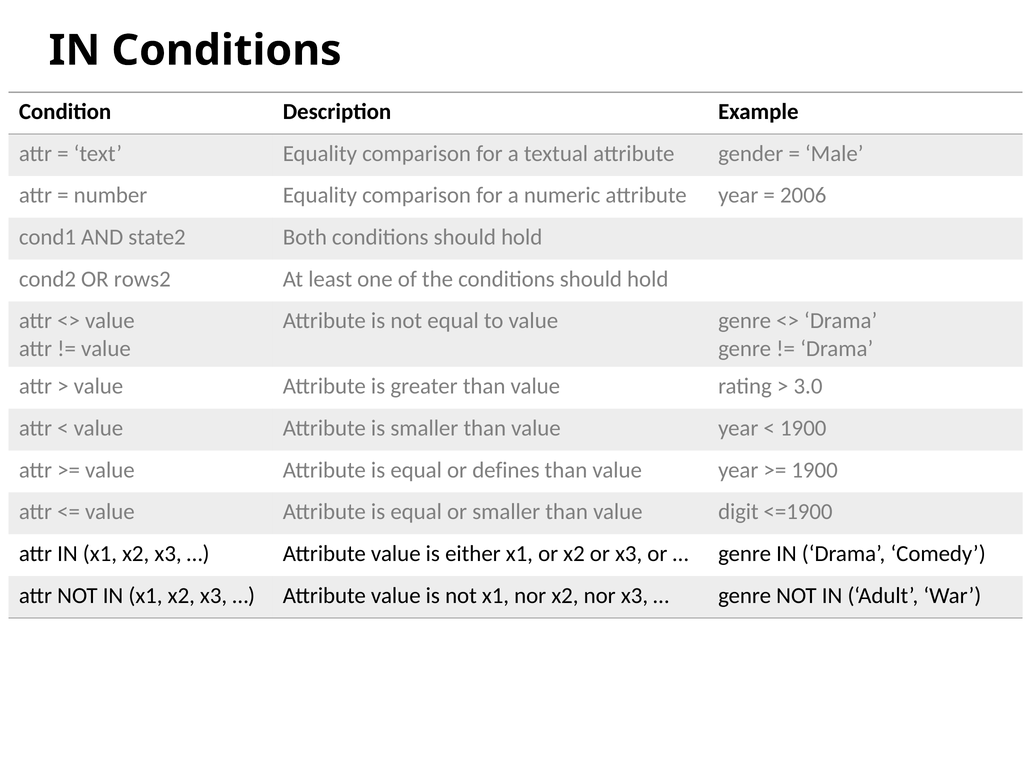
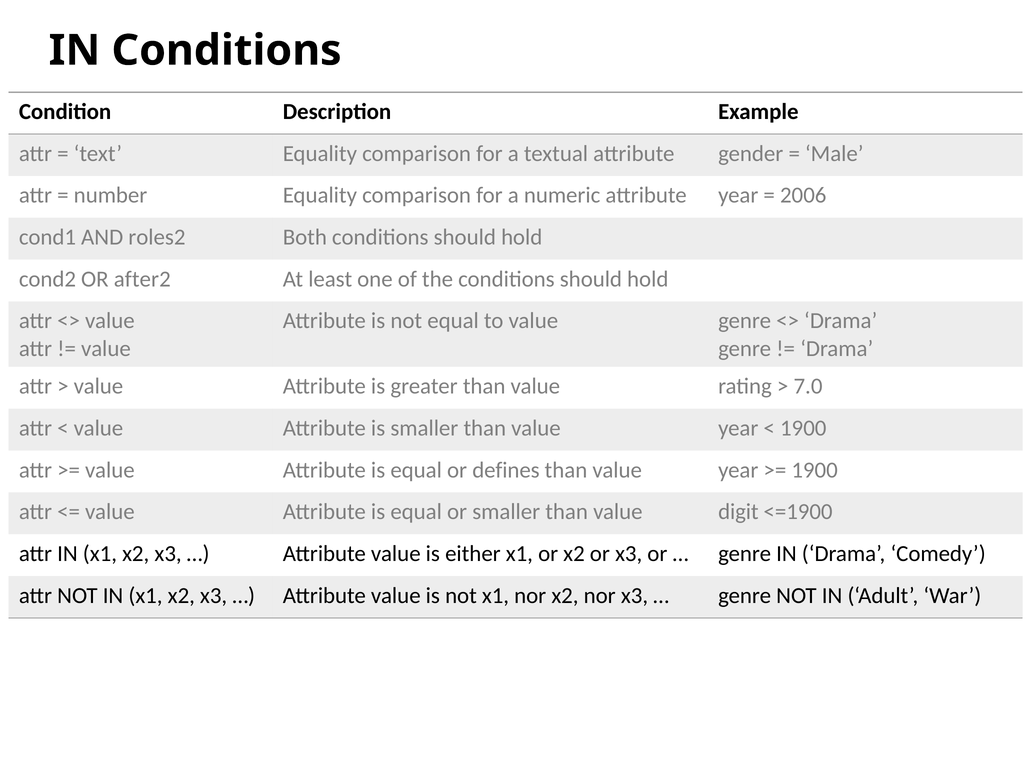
state2: state2 -> roles2
rows2: rows2 -> after2
3.0: 3.0 -> 7.0
